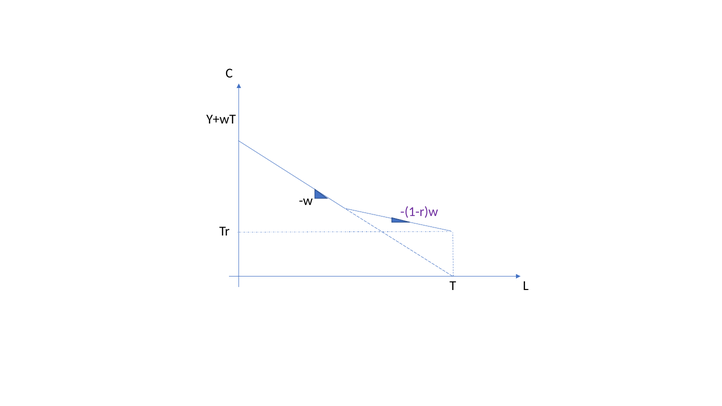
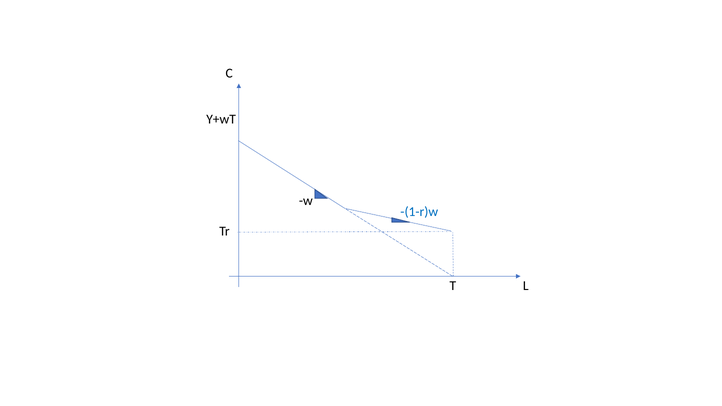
-(1-r)w colour: purple -> blue
